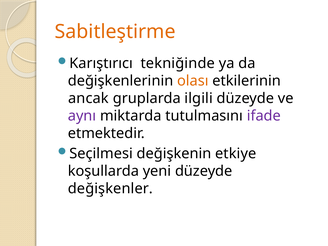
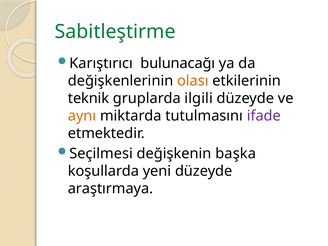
Sabitleştirme colour: orange -> green
tekniğinde: tekniğinde -> bulunacağı
ancak: ancak -> teknik
aynı colour: purple -> orange
etkiye: etkiye -> başka
değişkenler: değişkenler -> araştırmaya
